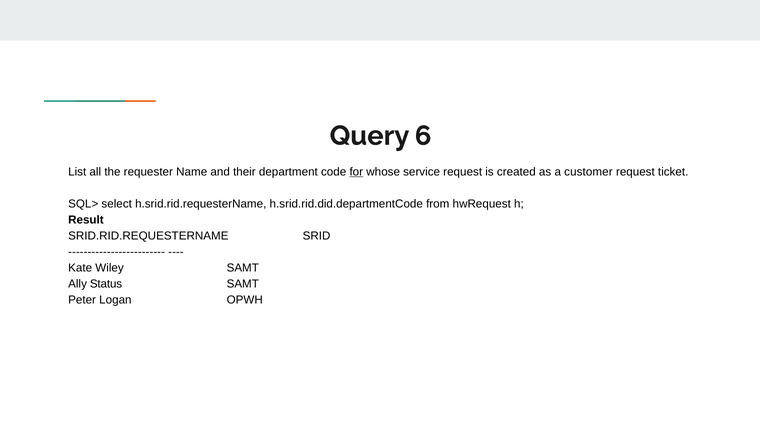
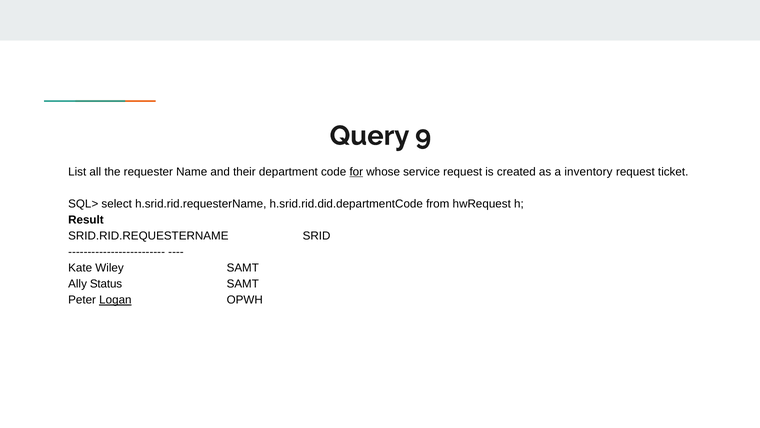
6: 6 -> 9
customer: customer -> inventory
Logan underline: none -> present
